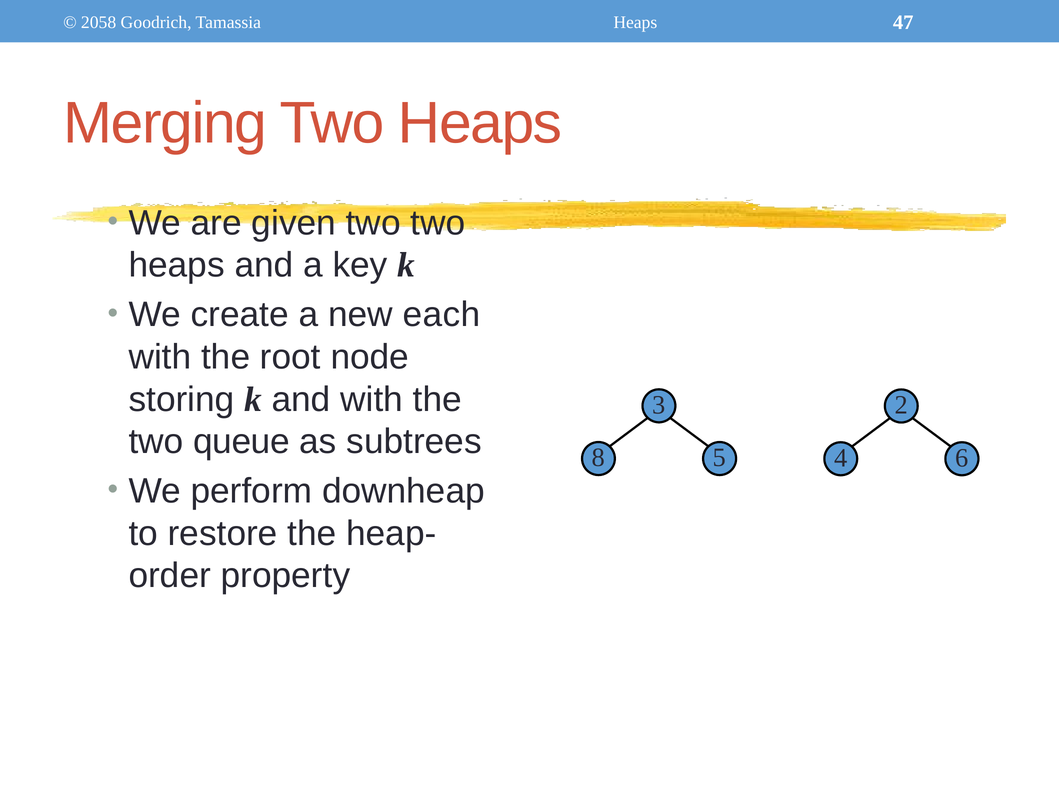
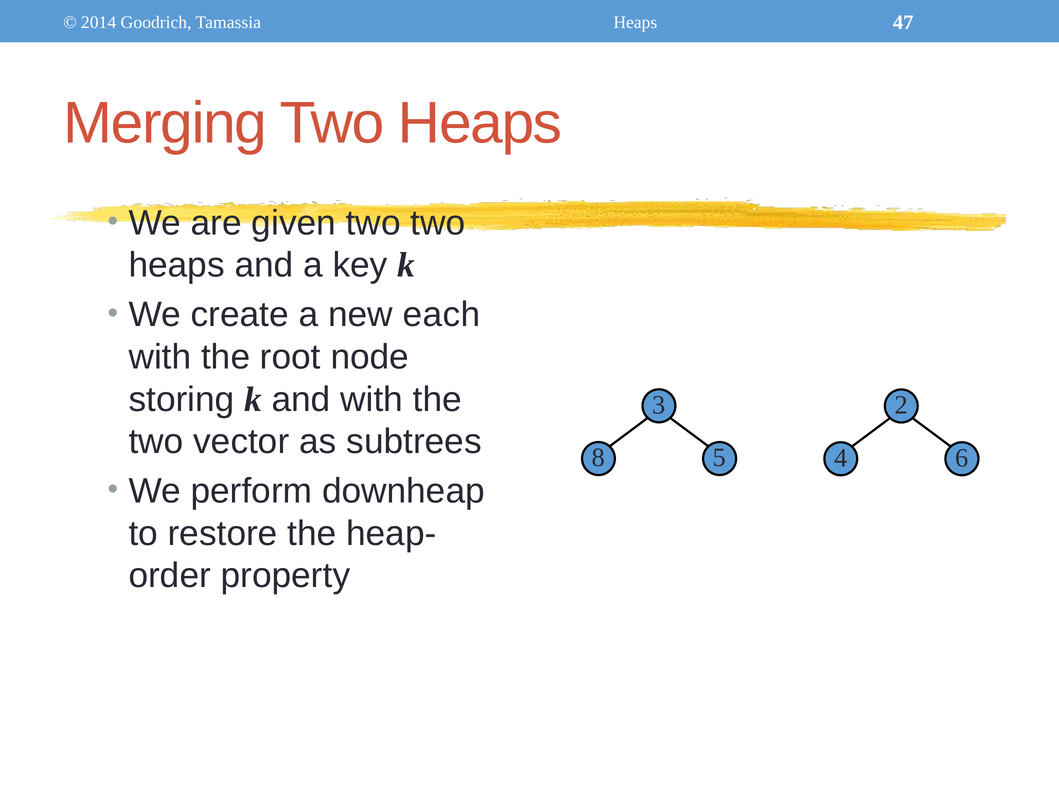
2058: 2058 -> 2014
queue: queue -> vector
